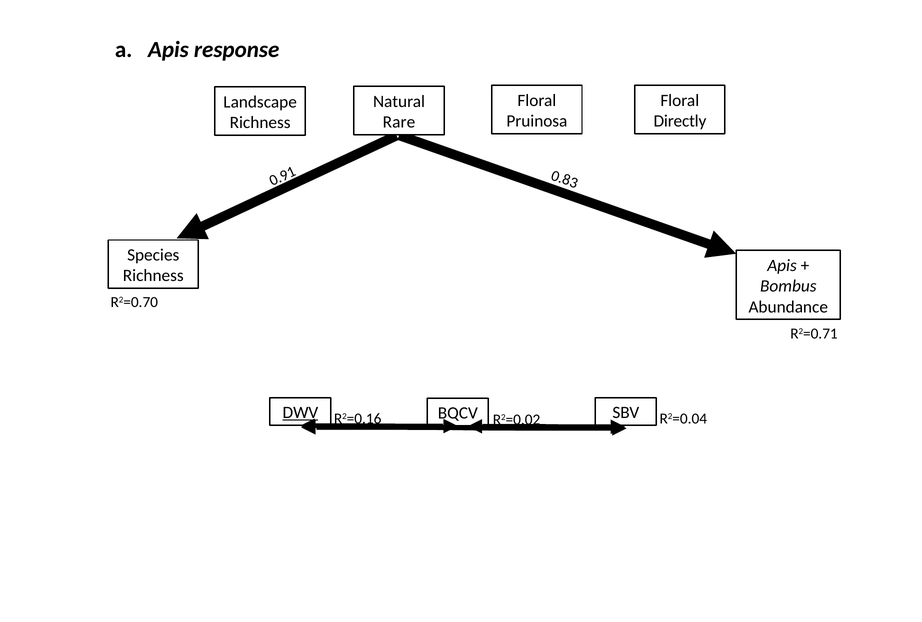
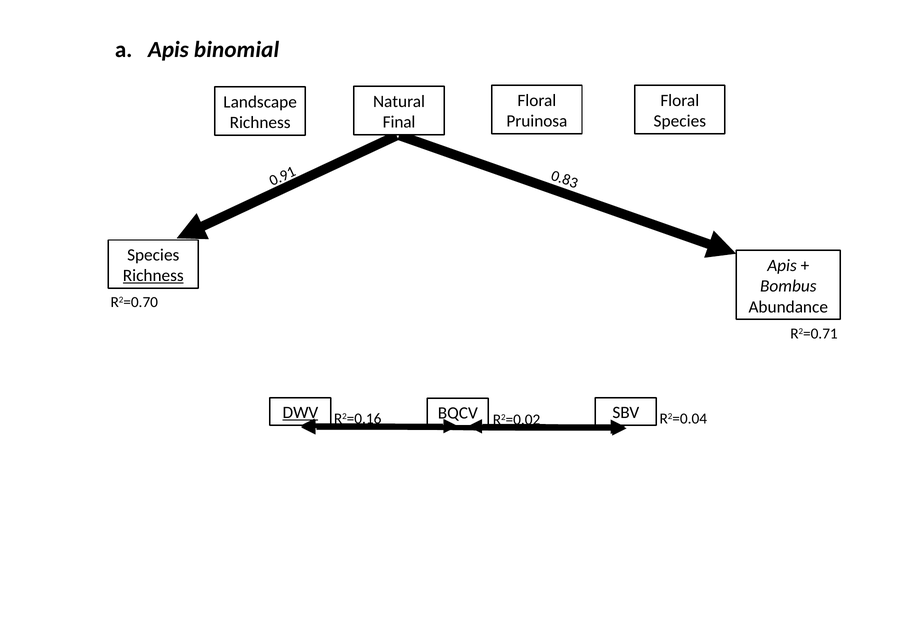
response: response -> binomial
Directly at (680, 121): Directly -> Species
Rare: Rare -> Final
Richness at (153, 276) underline: none -> present
